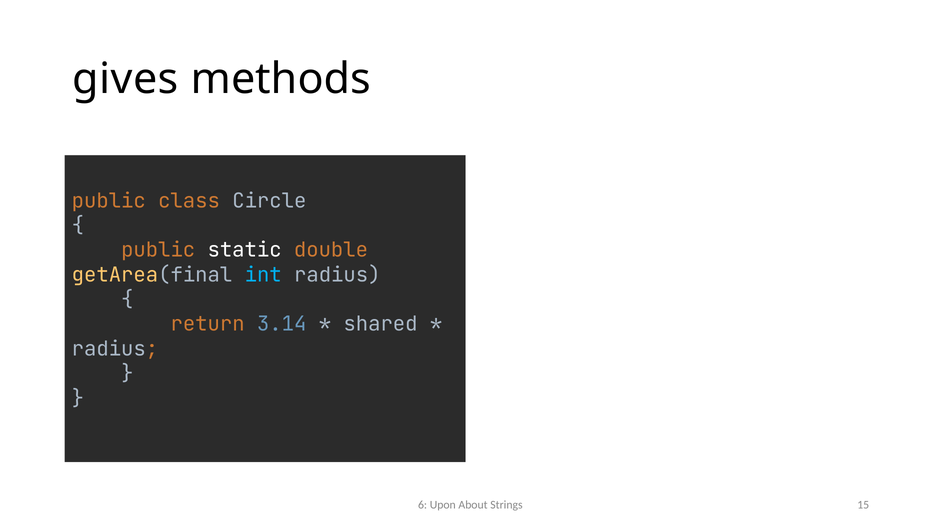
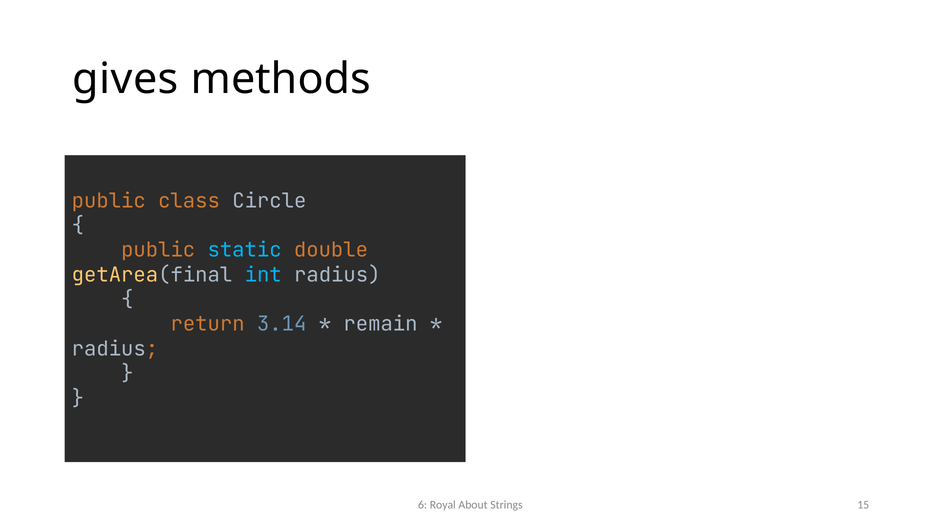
static colour: white -> light blue
shared: shared -> remain
Upon: Upon -> Royal
